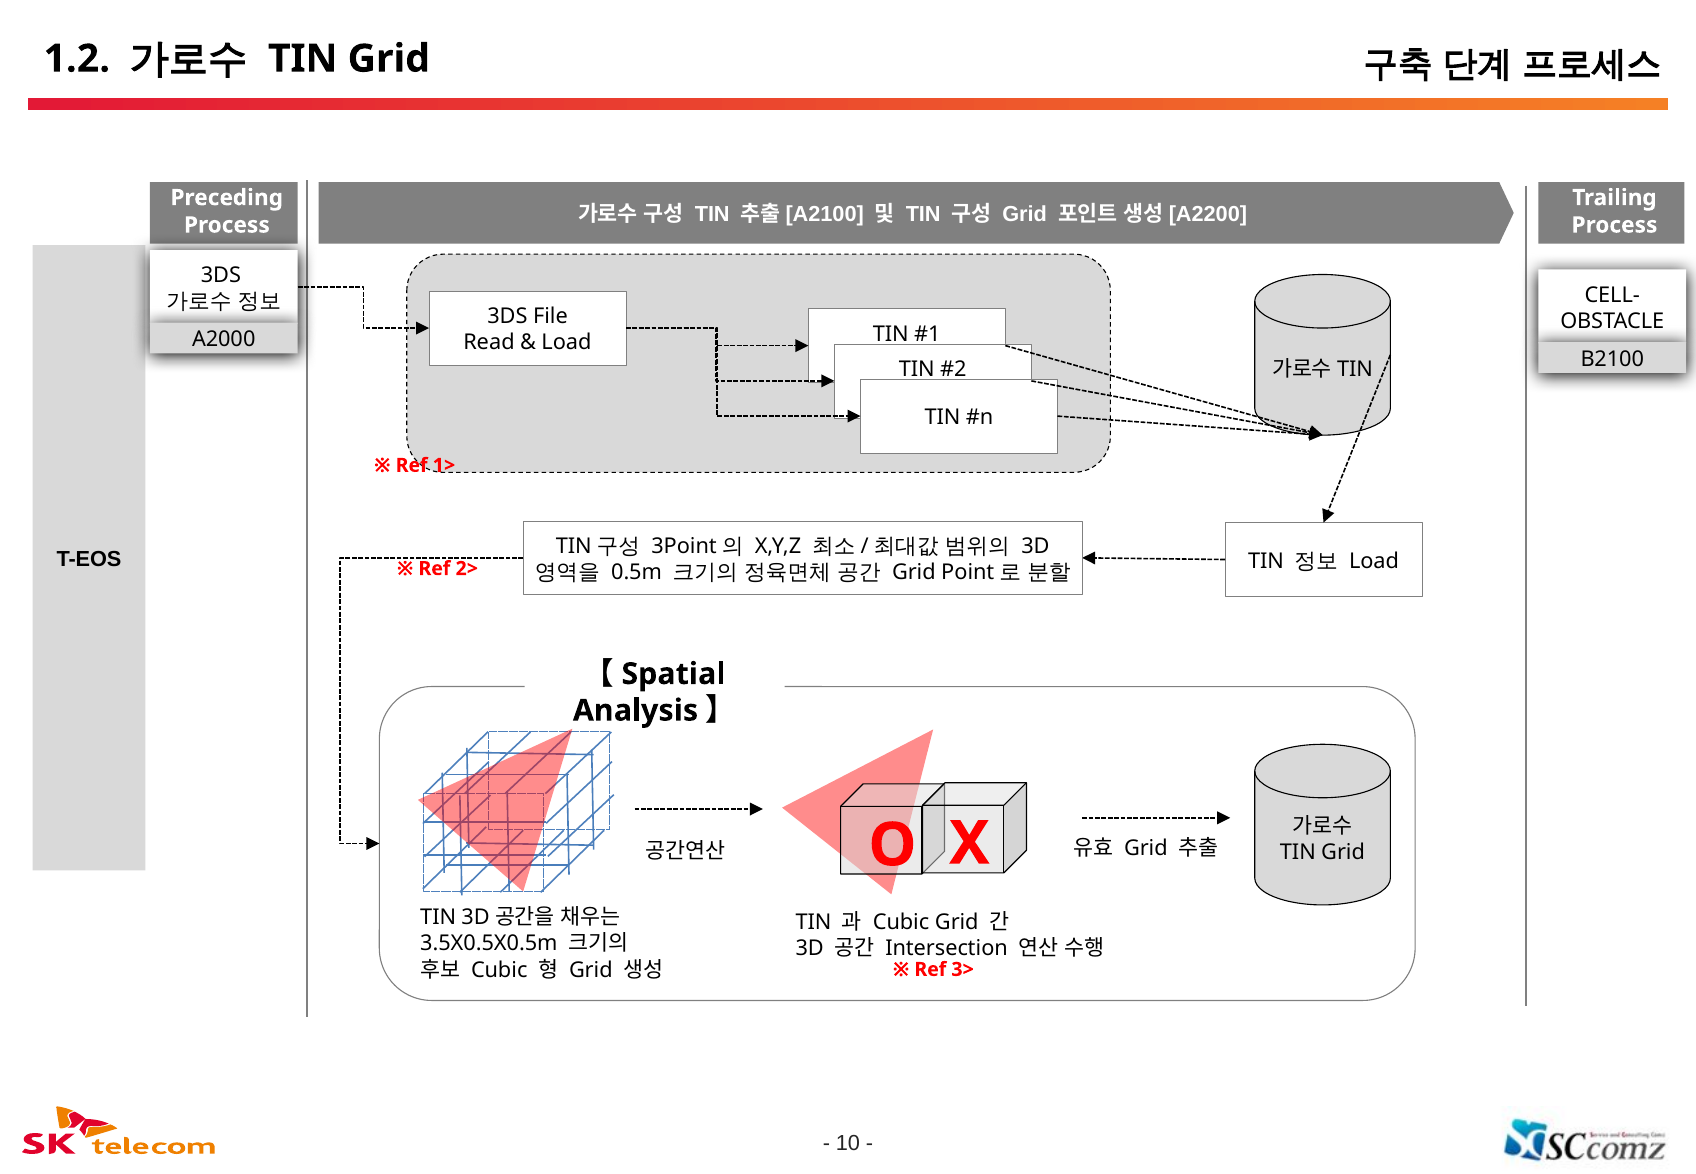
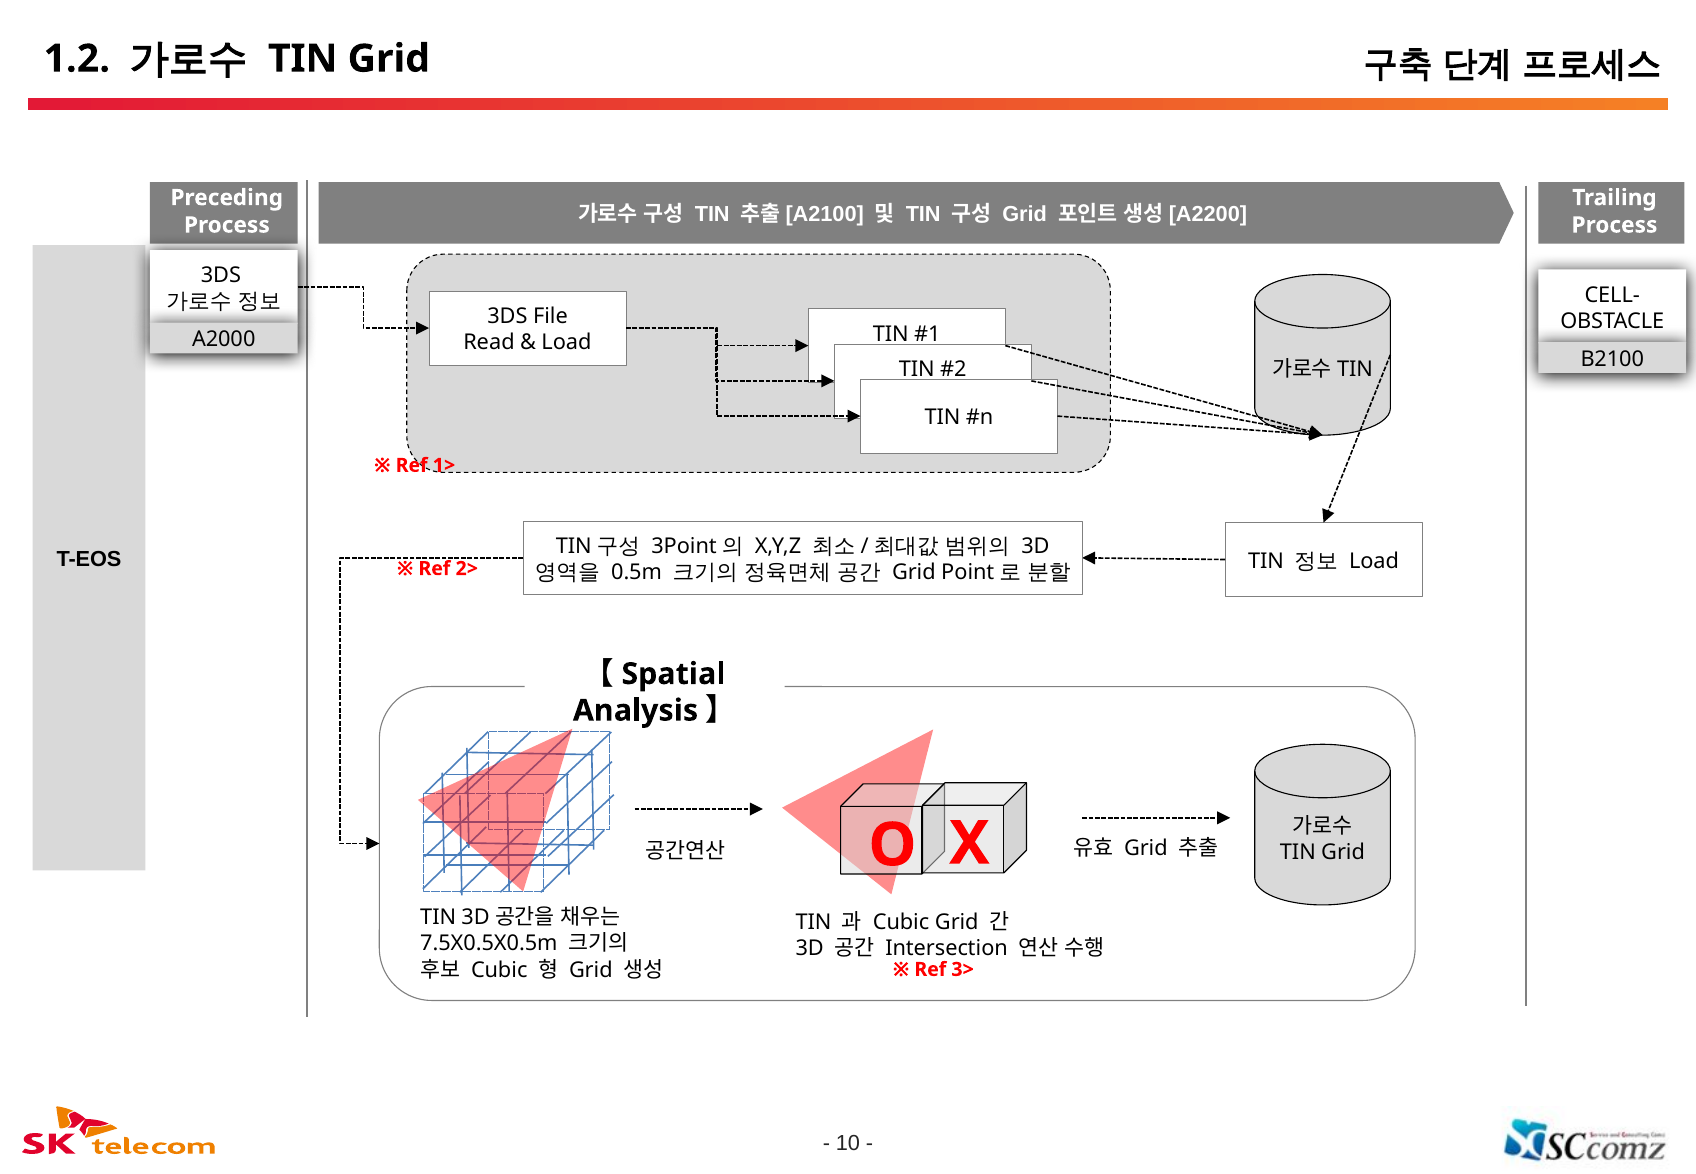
3.5X0.5X0.5m: 3.5X0.5X0.5m -> 7.5X0.5X0.5m
